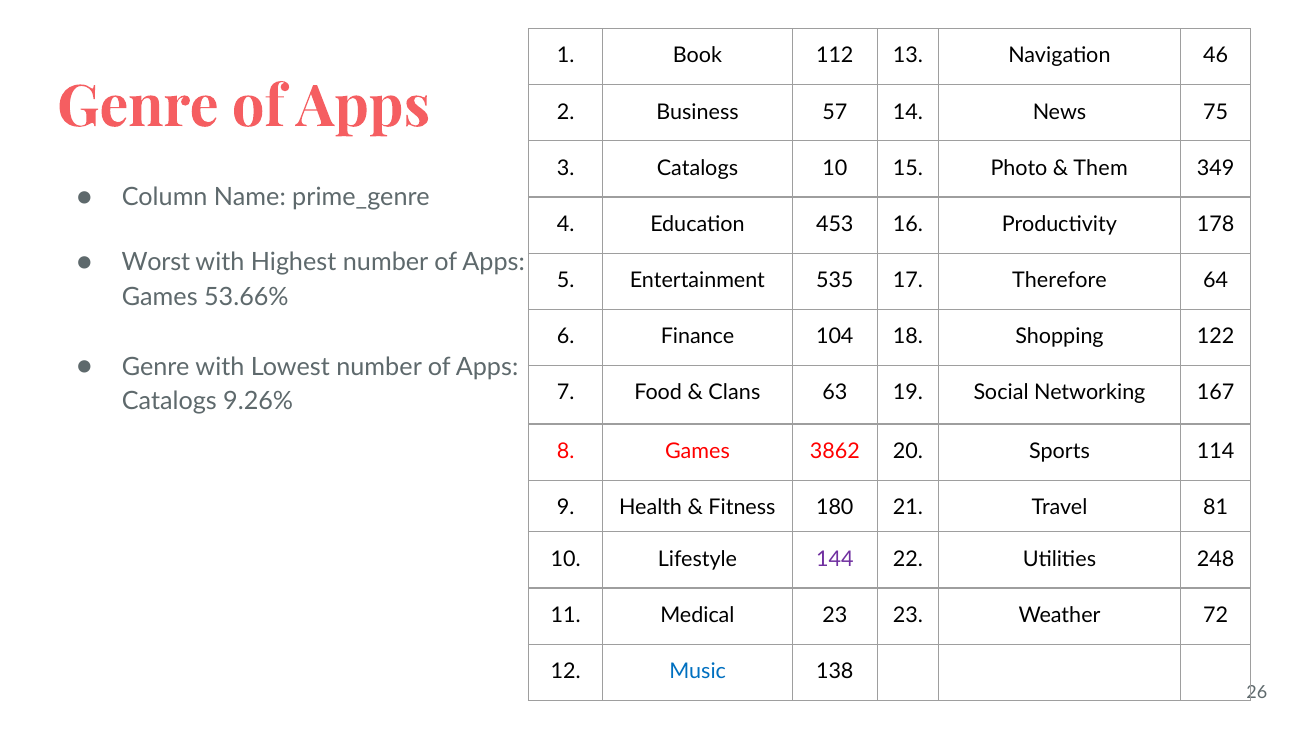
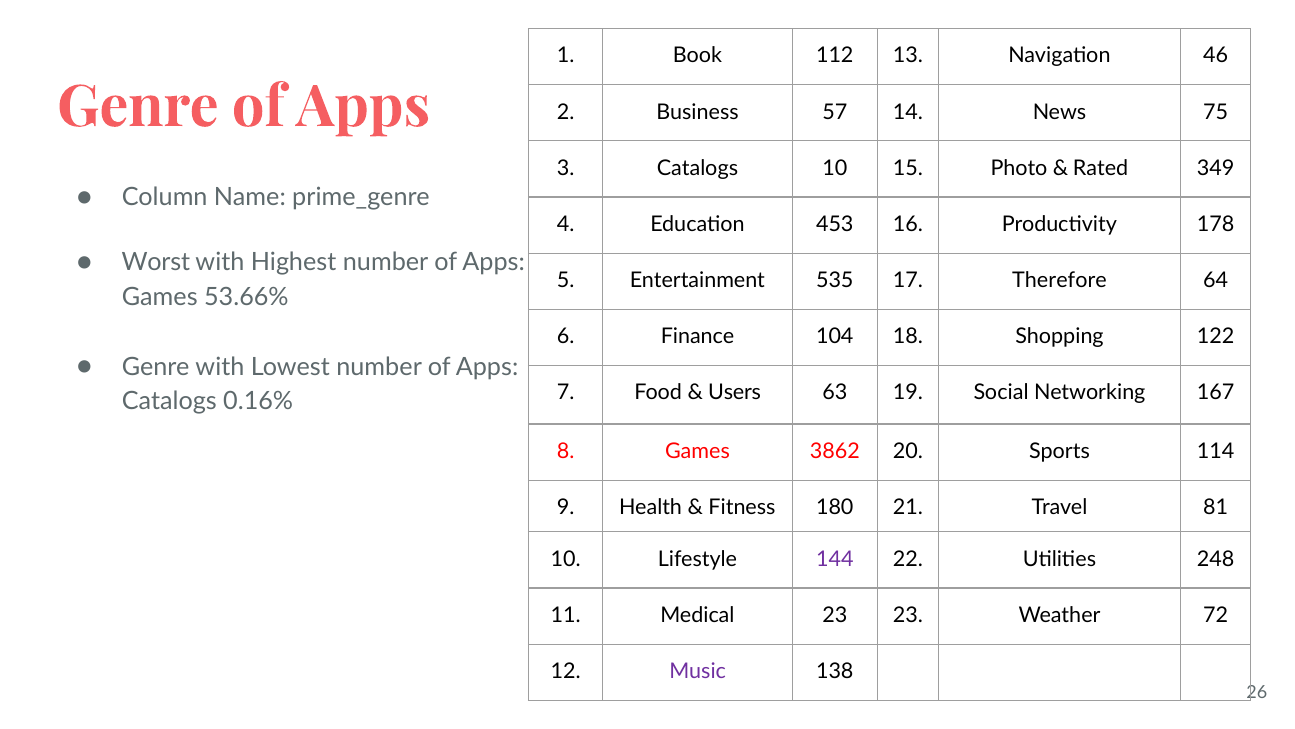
Them: Them -> Rated
Clans: Clans -> Users
9.26%: 9.26% -> 0.16%
Music colour: blue -> purple
